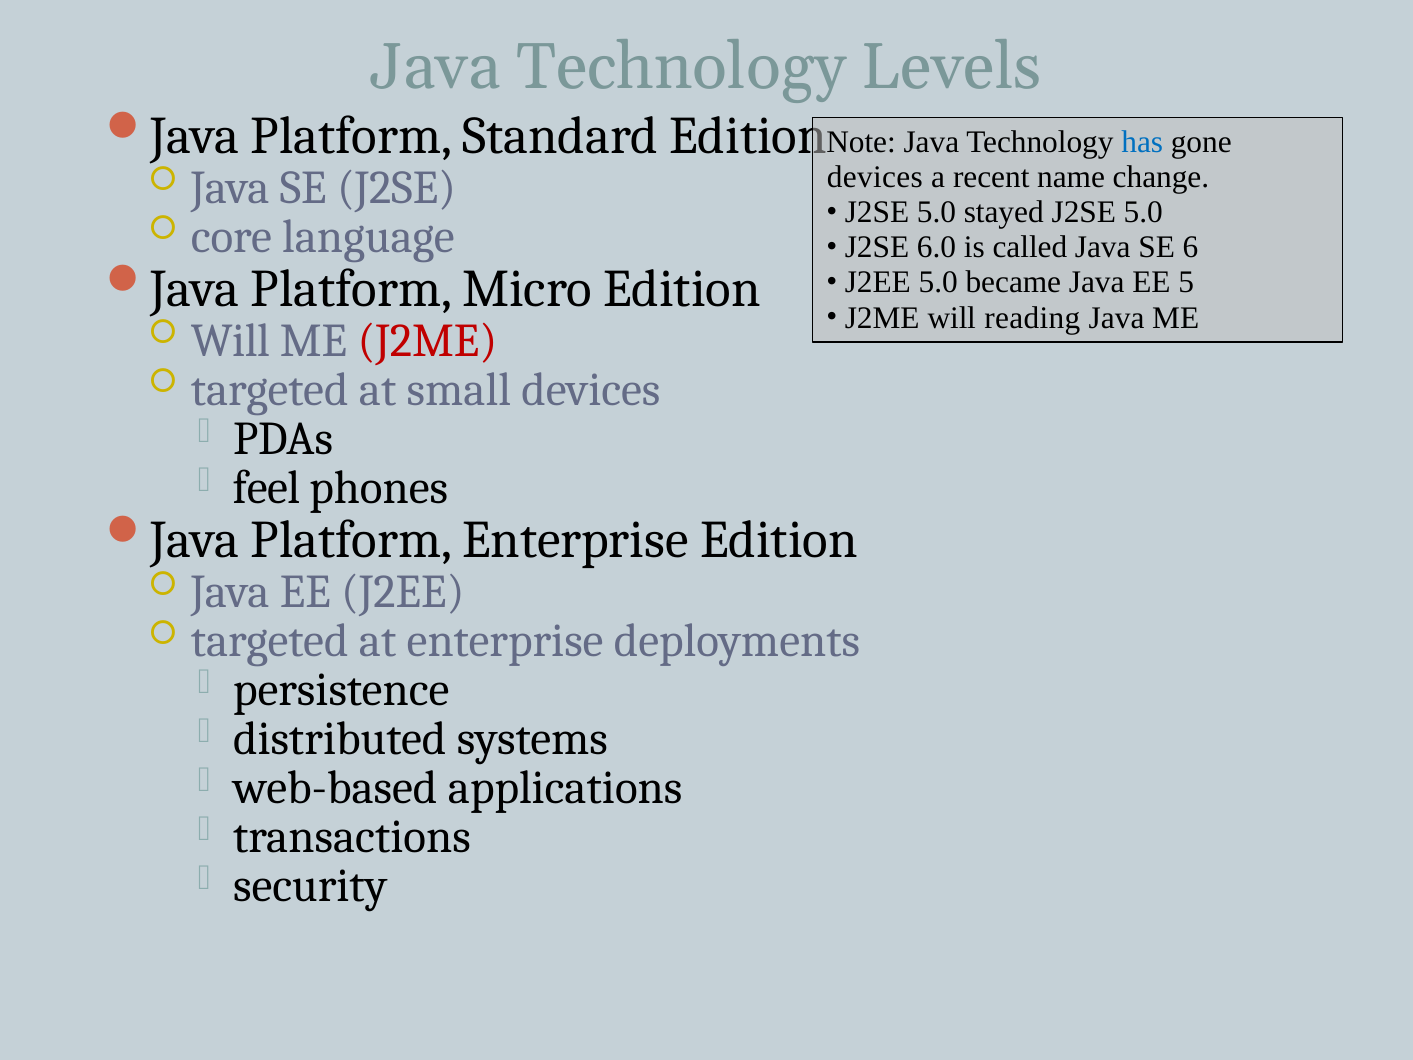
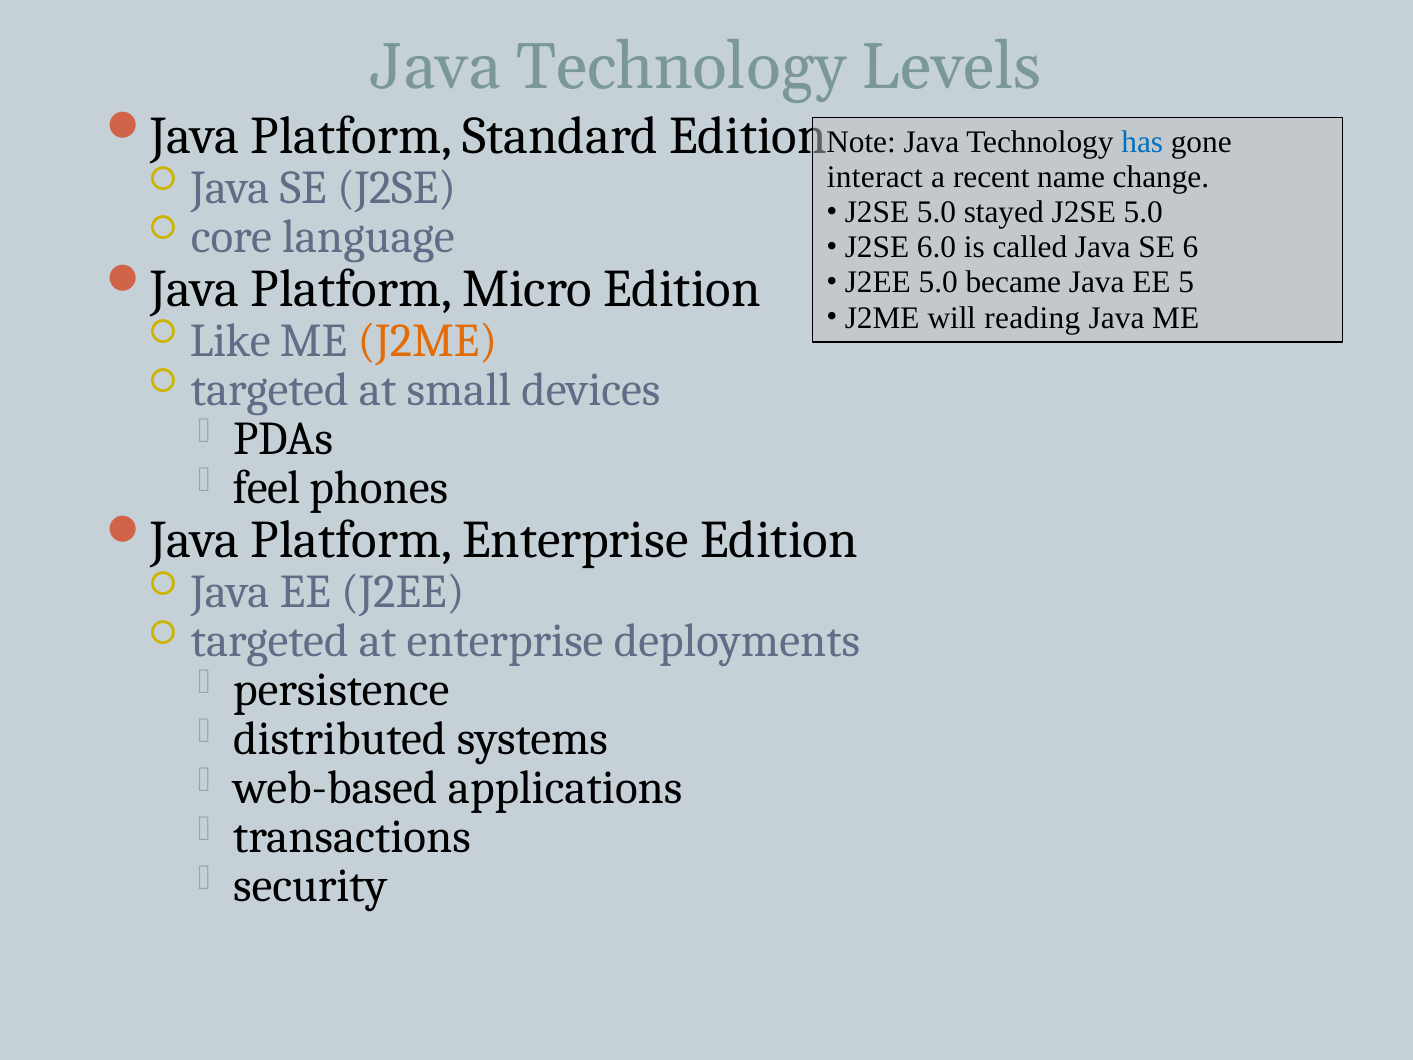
devices at (875, 177): devices -> interact
Will at (230, 341): Will -> Like
J2ME at (427, 341) colour: red -> orange
